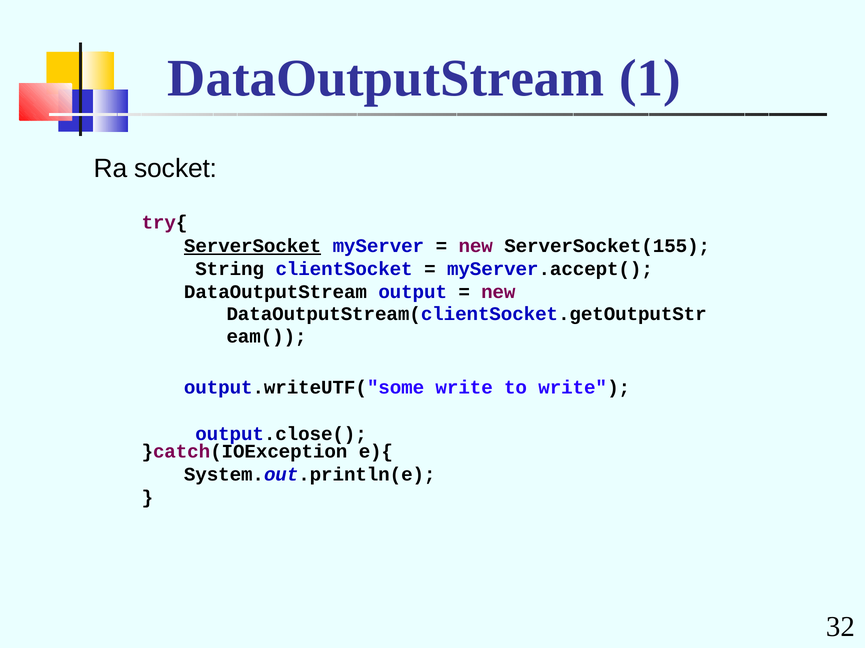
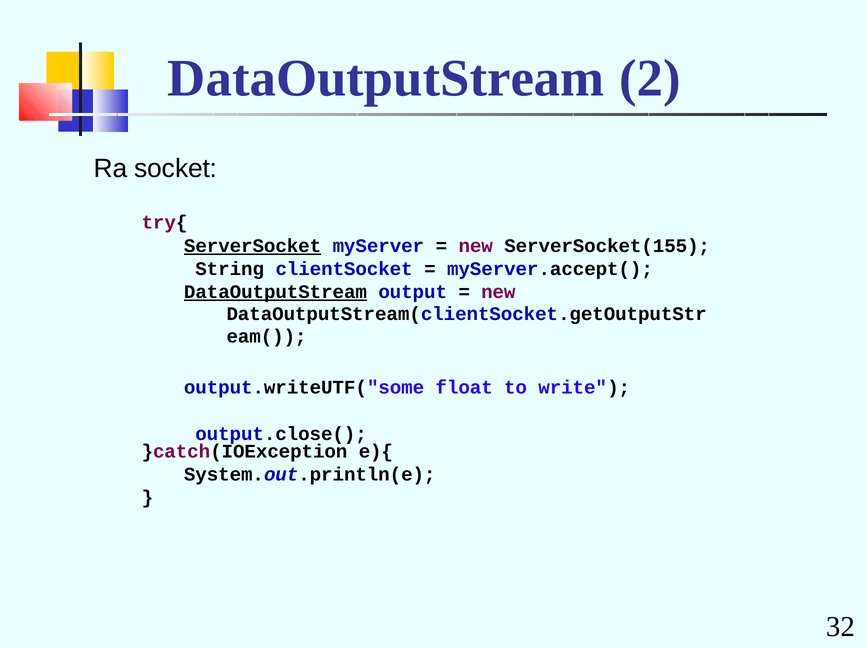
1: 1 -> 2
DataOutputStream at (275, 292) underline: none -> present
output.writeUTF("some write: write -> float
